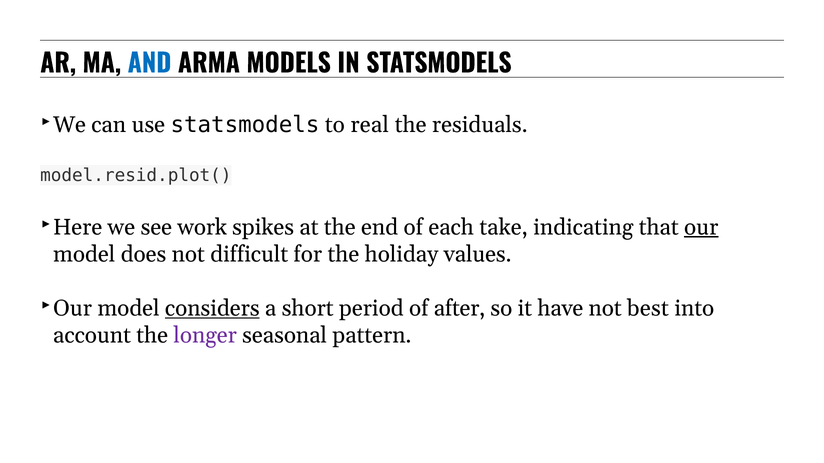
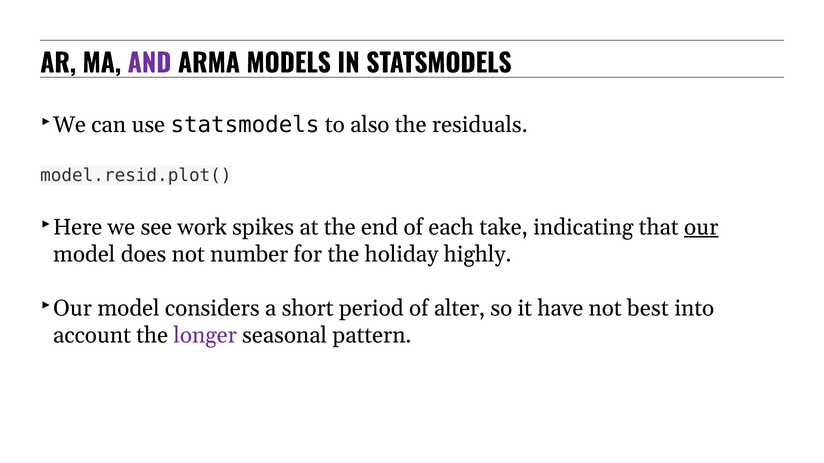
AND colour: blue -> purple
real: real -> also
difficult: difficult -> number
values: values -> highly
considers underline: present -> none
after: after -> alter
